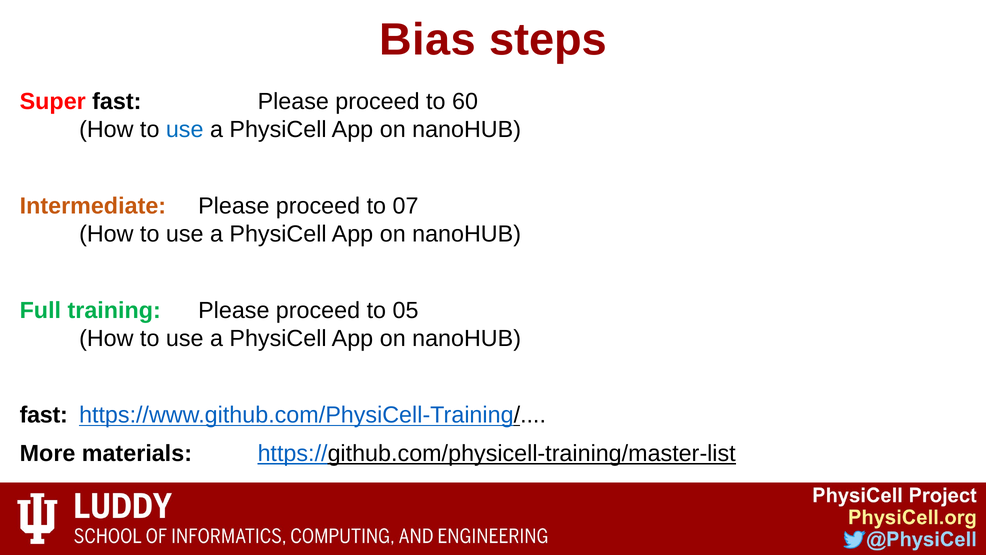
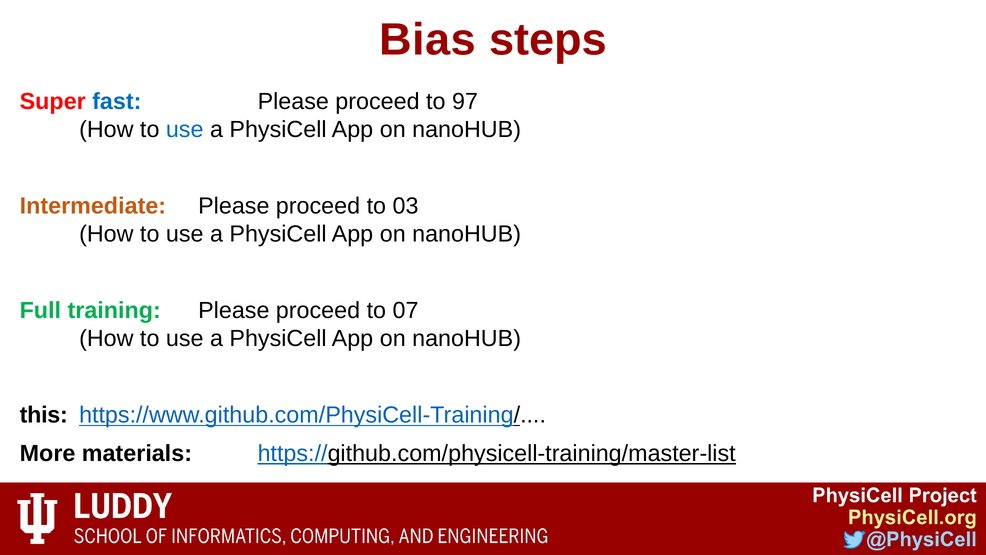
fast at (117, 102) colour: black -> blue
60: 60 -> 97
07: 07 -> 03
05: 05 -> 07
fast at (44, 415): fast -> this
